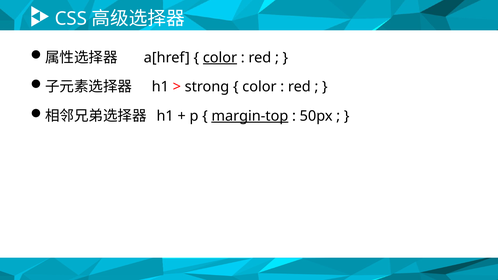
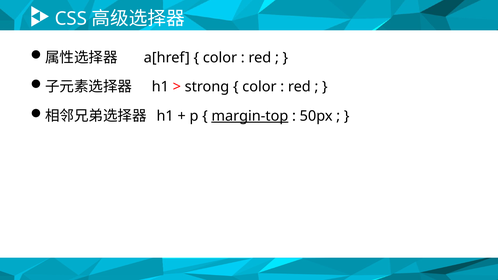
color at (220, 58) underline: present -> none
